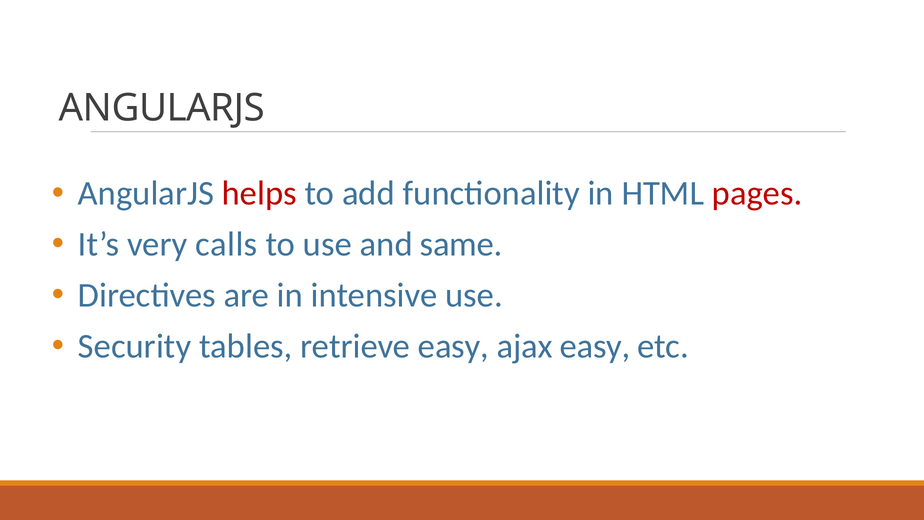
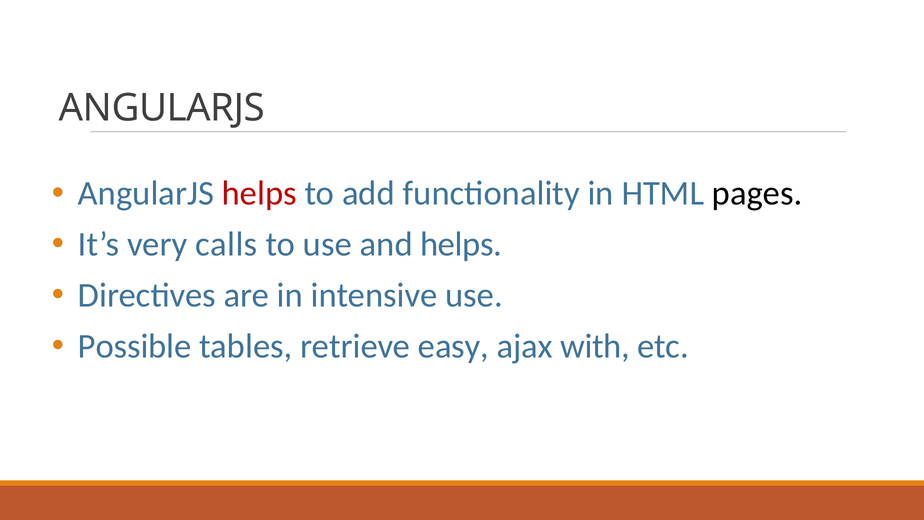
pages colour: red -> black
and same: same -> helps
Security: Security -> Possible
ajax easy: easy -> with
